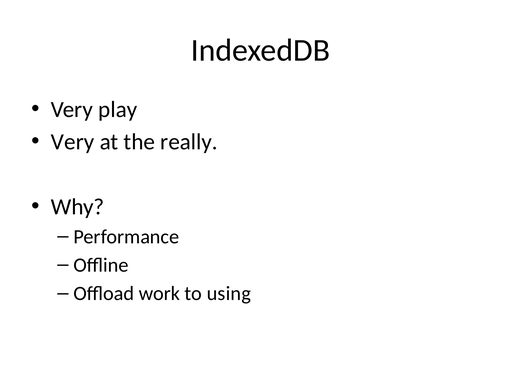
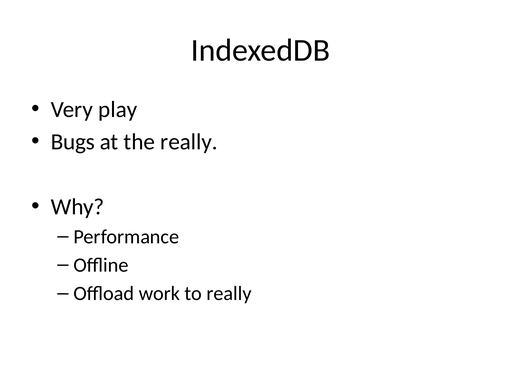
Very at (73, 142): Very -> Bugs
to using: using -> really
